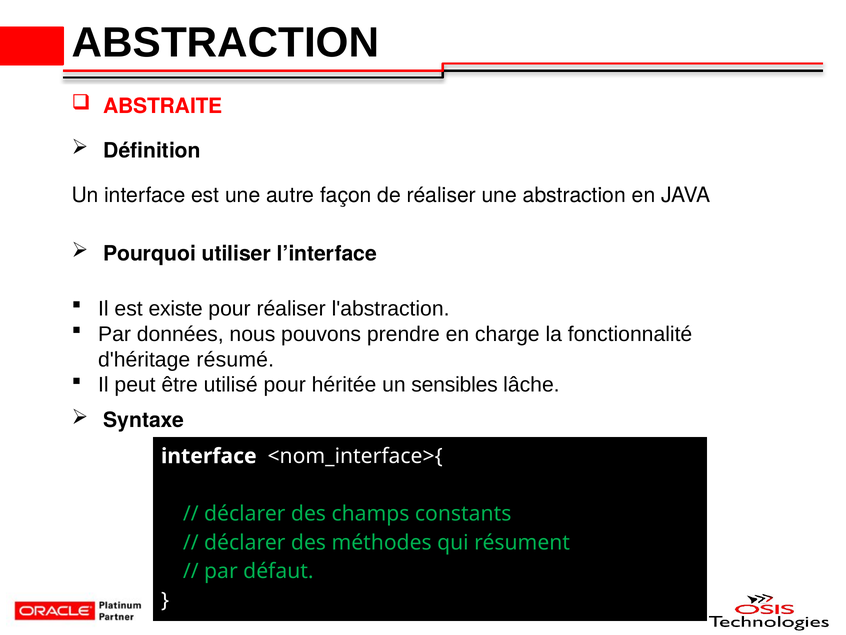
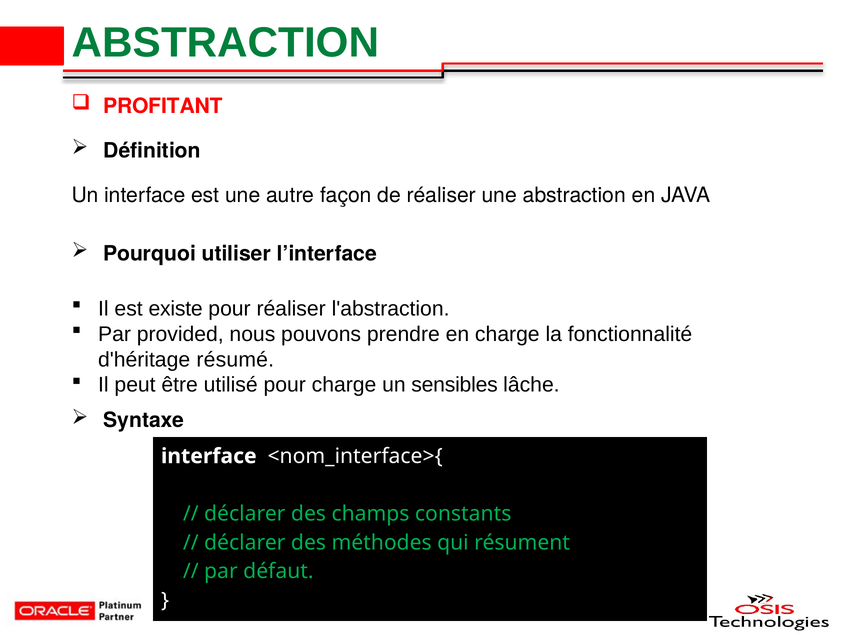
ABSTRACTION at (226, 43) colour: black -> green
ABSTRAITE: ABSTRAITE -> PROFITANT
données: données -> provided
pour héritée: héritée -> charge
